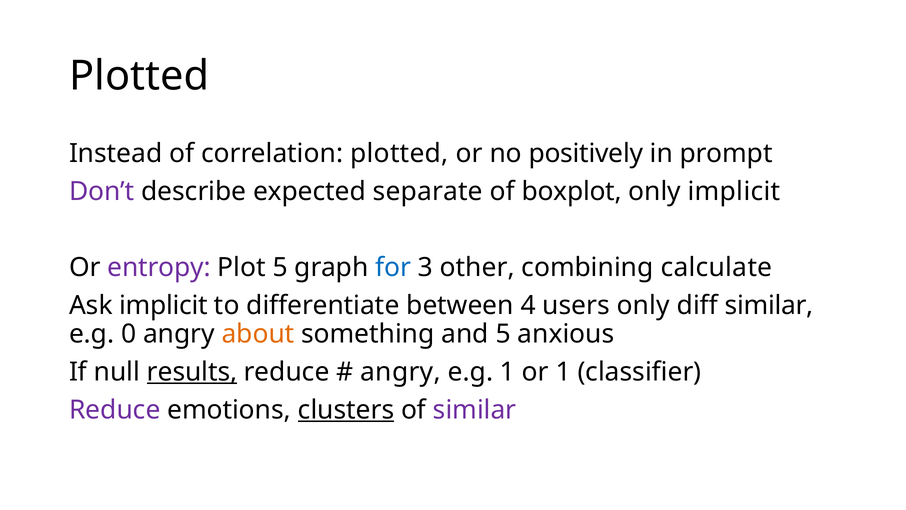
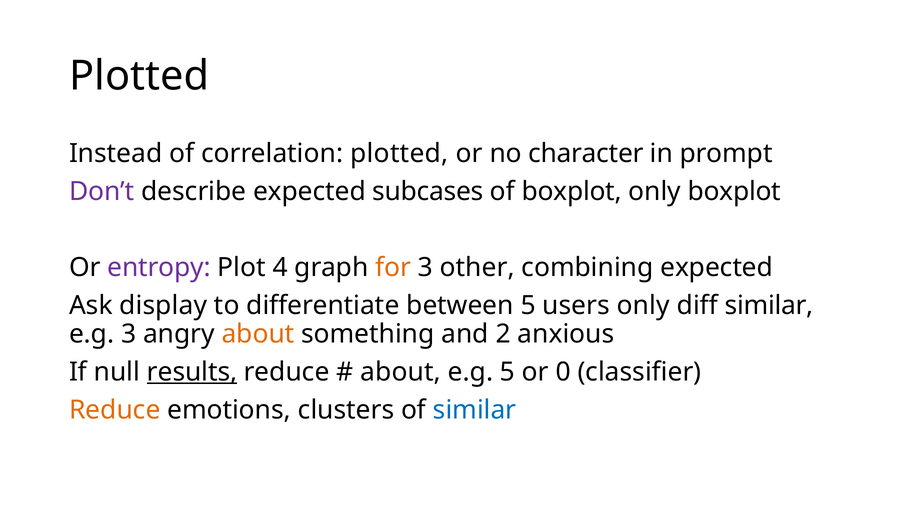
positively: positively -> character
separate: separate -> subcases
only implicit: implicit -> boxplot
Plot 5: 5 -> 4
for colour: blue -> orange
combining calculate: calculate -> expected
Ask implicit: implicit -> display
between 4: 4 -> 5
e.g 0: 0 -> 3
and 5: 5 -> 2
angry at (401, 372): angry -> about
e.g 1: 1 -> 5
or 1: 1 -> 0
Reduce at (115, 410) colour: purple -> orange
clusters underline: present -> none
similar at (475, 410) colour: purple -> blue
